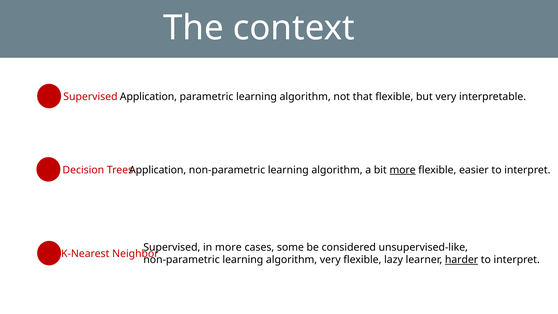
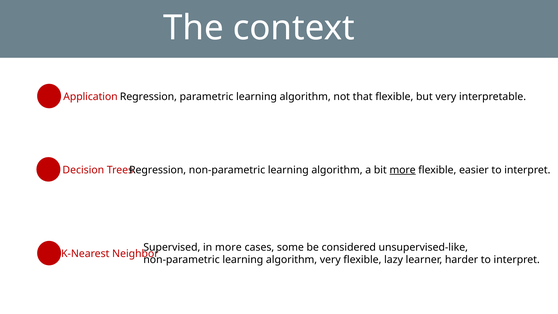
Supervised at (90, 97): Supervised -> Application
Application at (148, 97): Application -> Regression
Application at (158, 170): Application -> Regression
harder underline: present -> none
